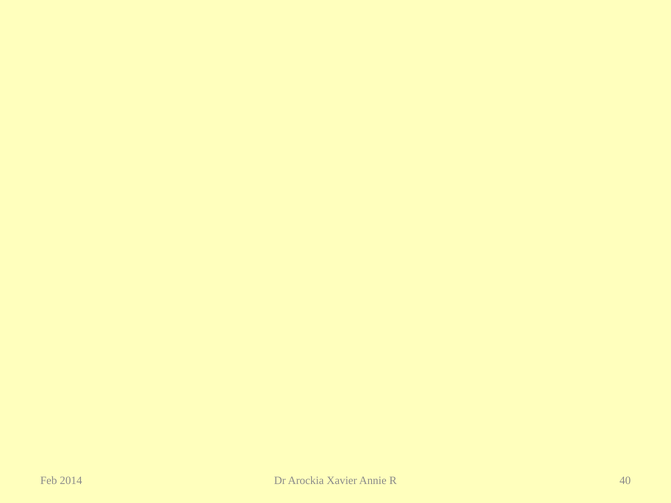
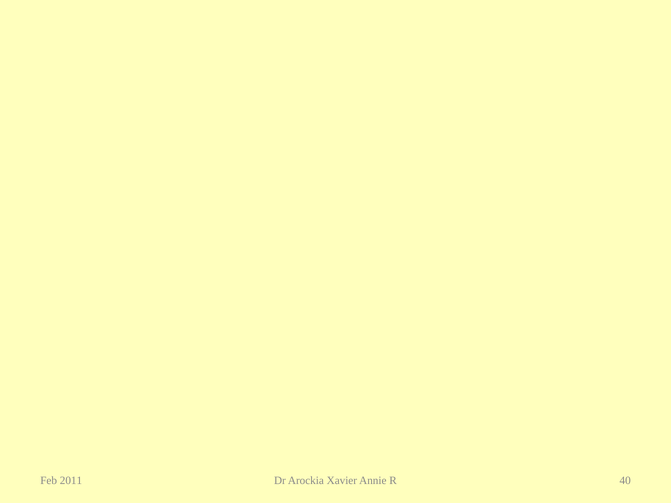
2014: 2014 -> 2011
